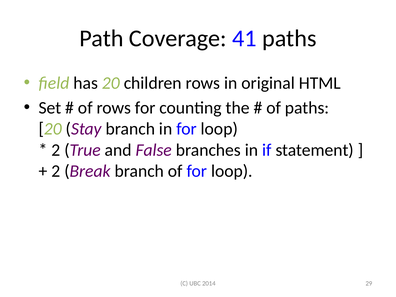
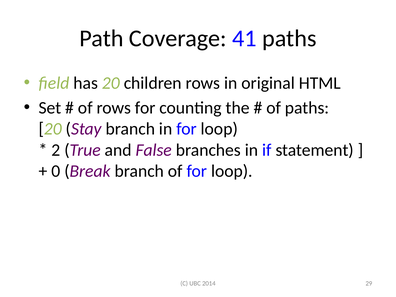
2 at (56, 171): 2 -> 0
